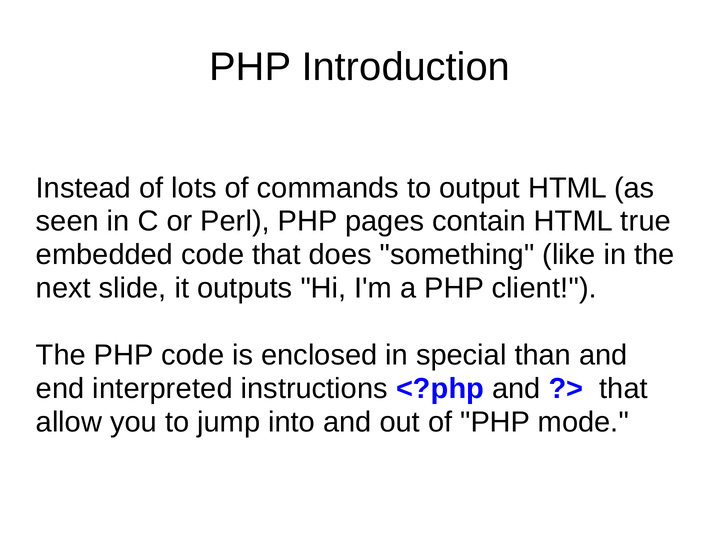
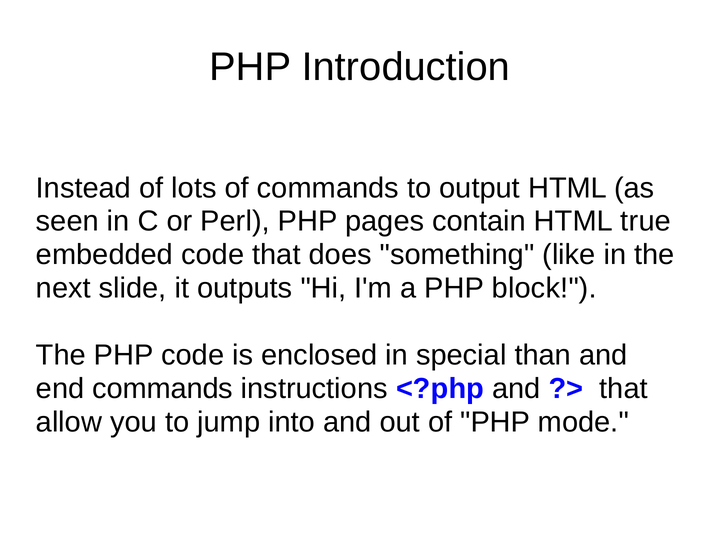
client: client -> block
end interpreted: interpreted -> commands
